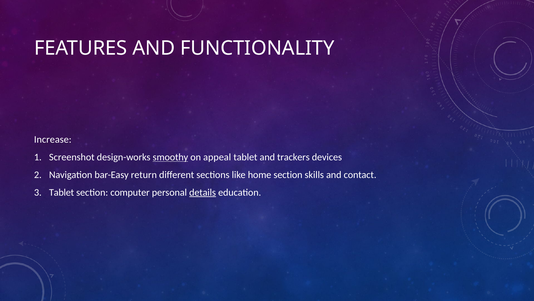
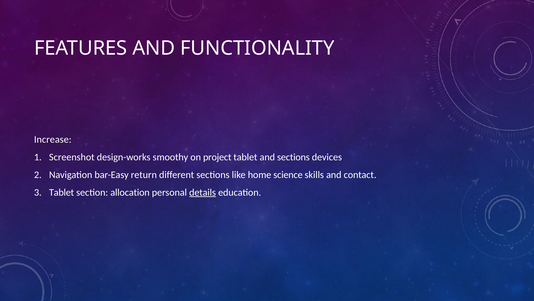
smoothy underline: present -> none
appeal: appeal -> project
and trackers: trackers -> sections
home section: section -> science
computer: computer -> allocation
